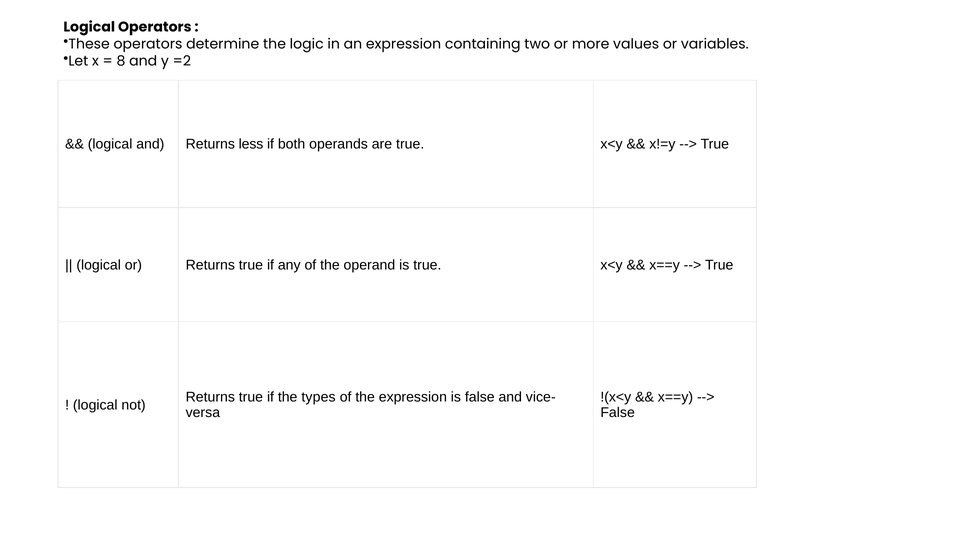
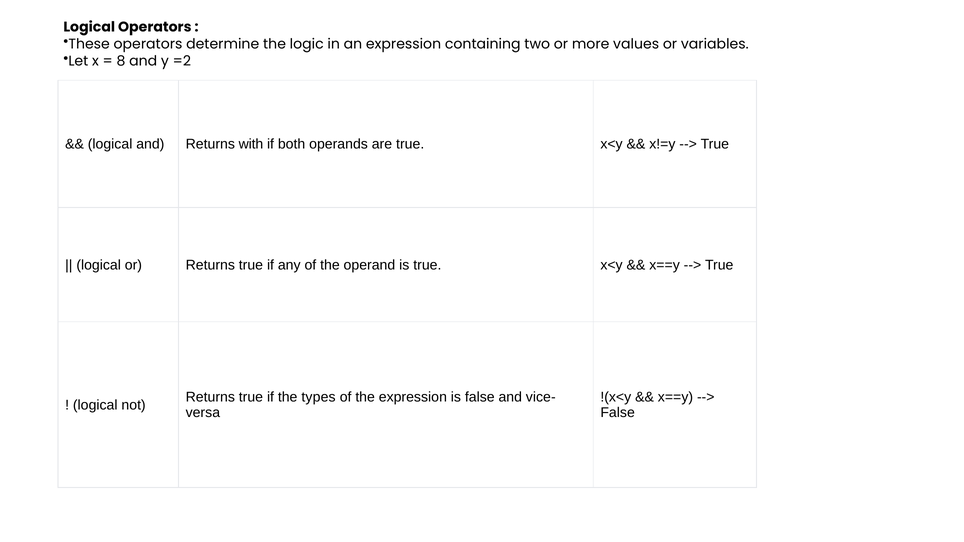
less: less -> with
